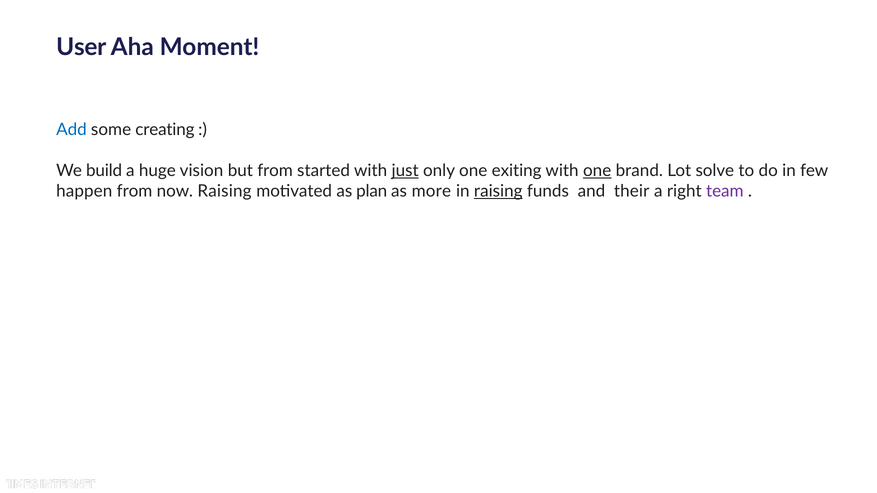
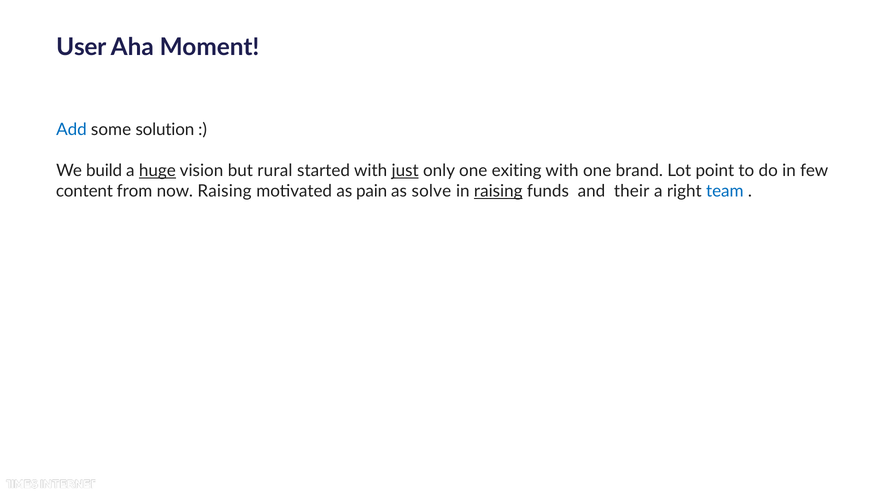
creating: creating -> solution
huge underline: none -> present
but from: from -> rural
one at (597, 171) underline: present -> none
solve: solve -> point
happen: happen -> content
plan: plan -> pain
more: more -> solve
team colour: purple -> blue
